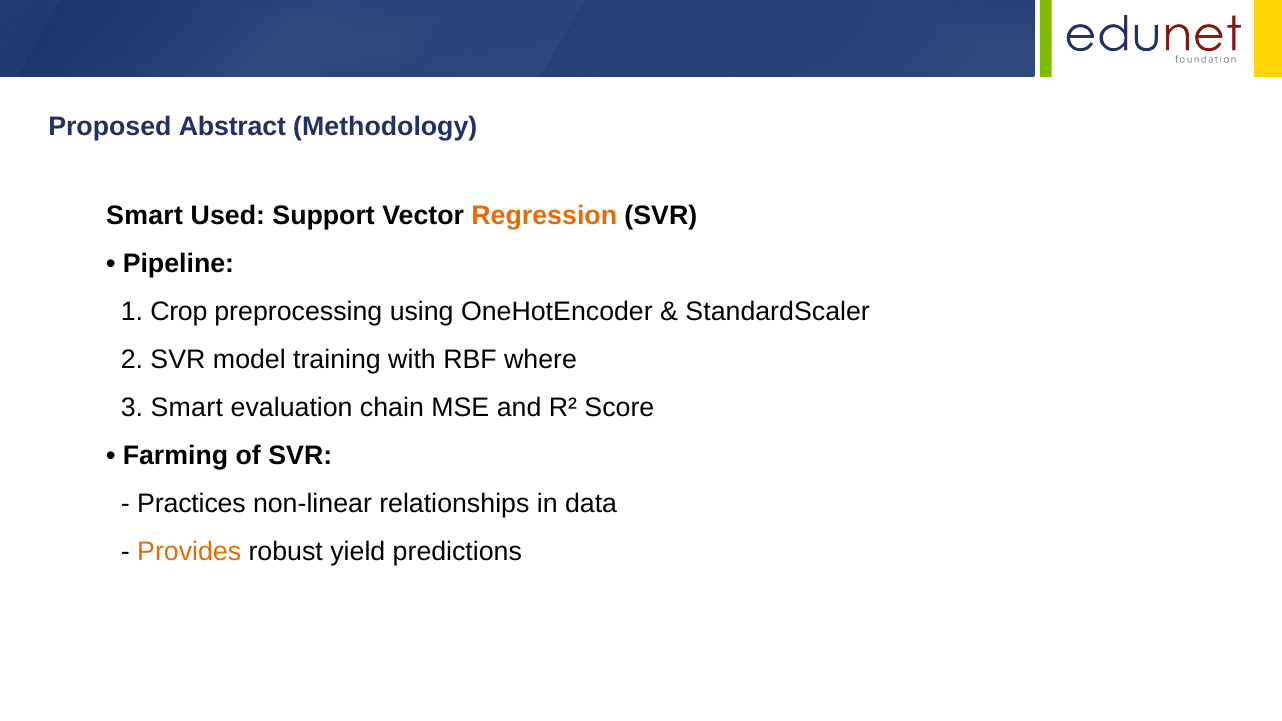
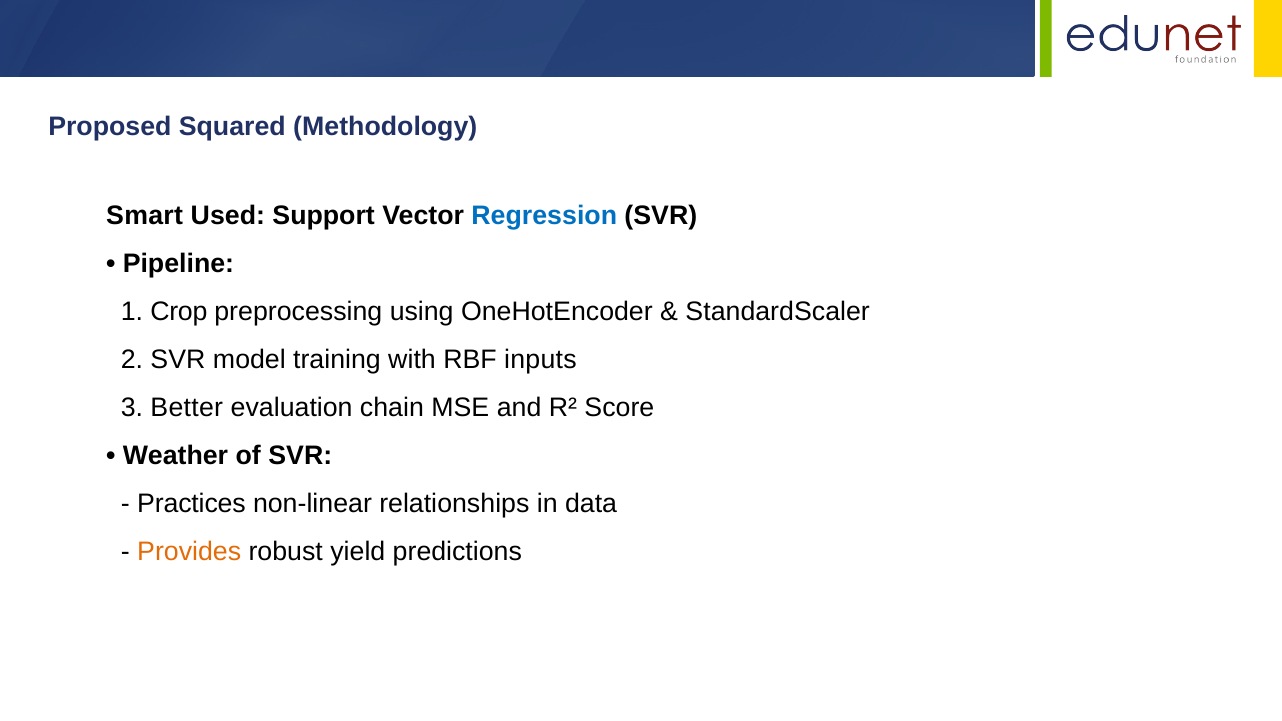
Abstract: Abstract -> Squared
Regression colour: orange -> blue
where: where -> inputs
3 Smart: Smart -> Better
Farming: Farming -> Weather
